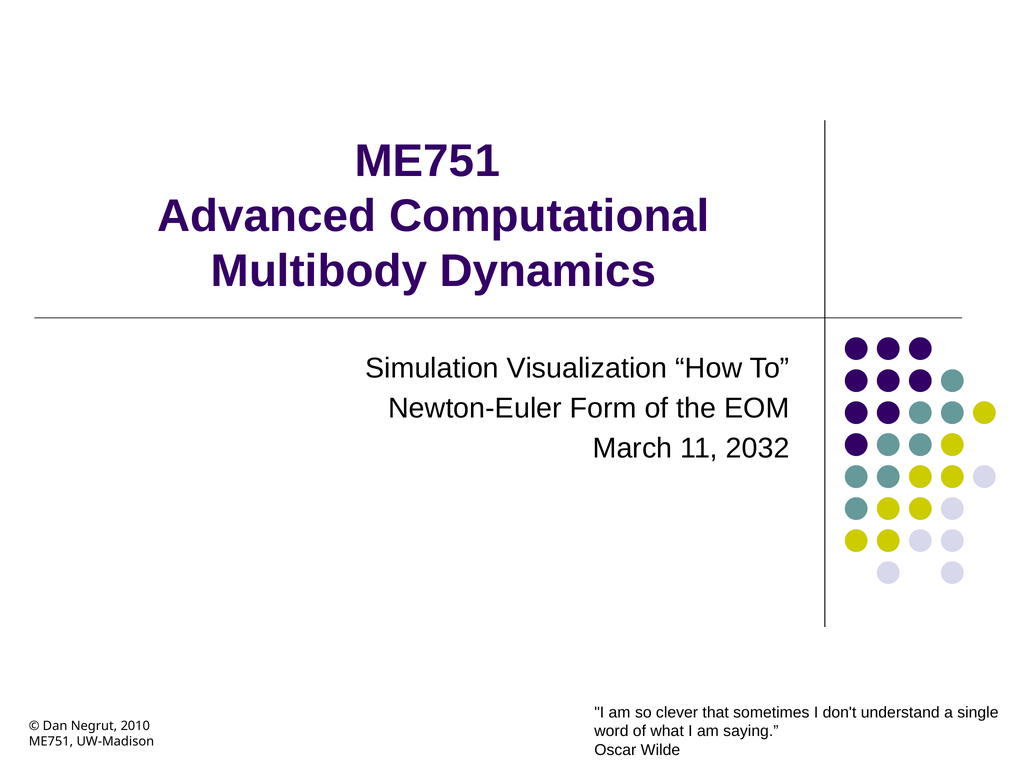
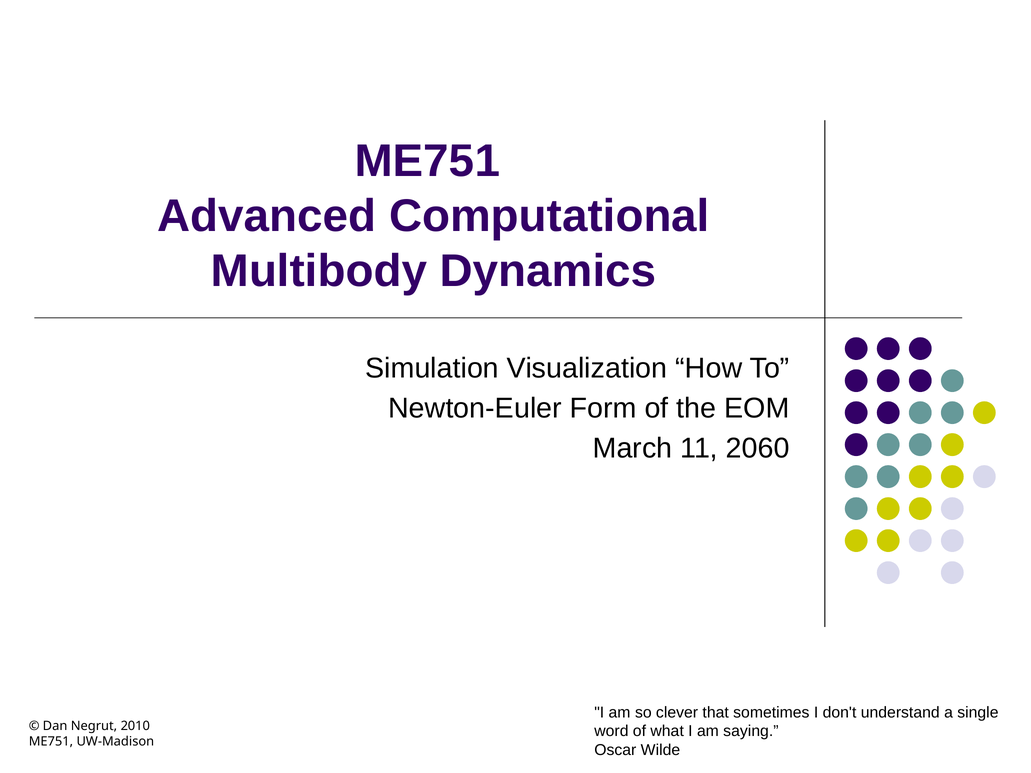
2032: 2032 -> 2060
